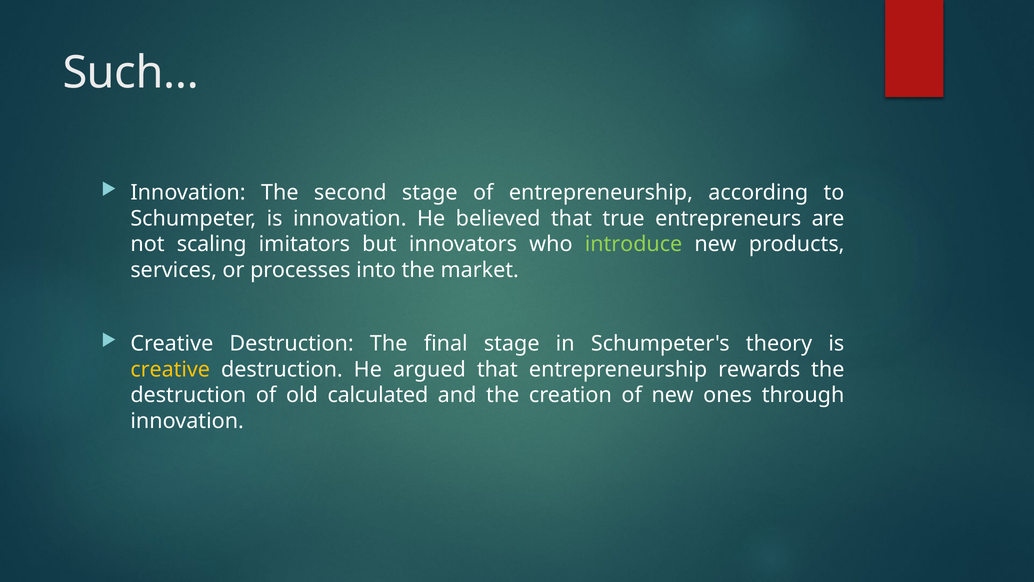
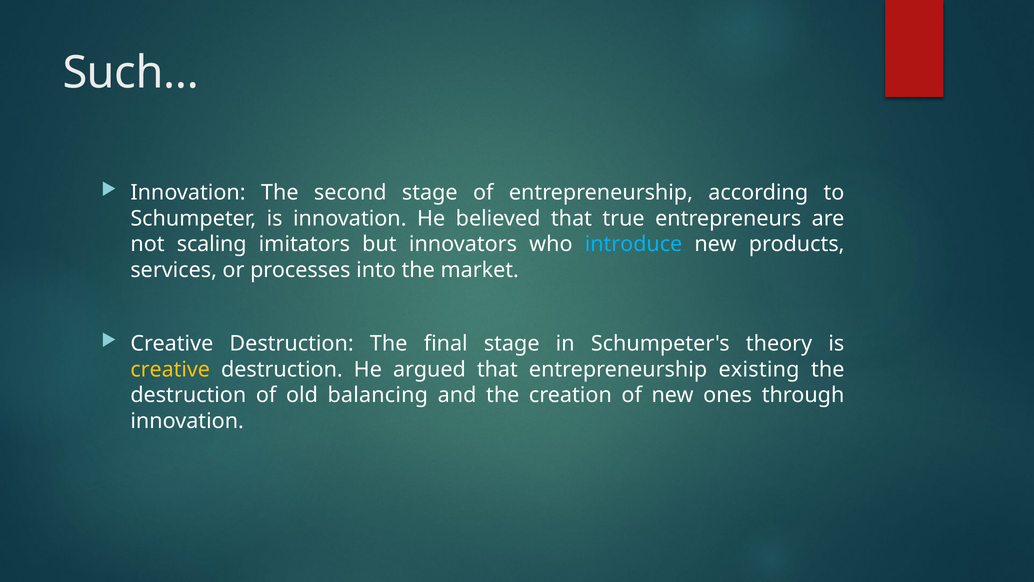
introduce colour: light green -> light blue
rewards: rewards -> existing
calculated: calculated -> balancing
